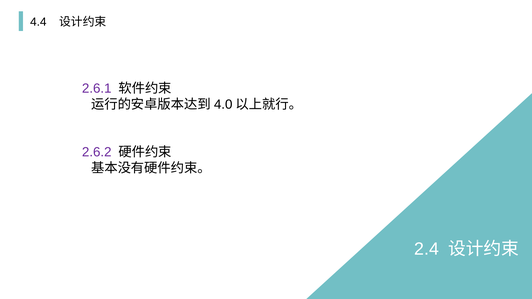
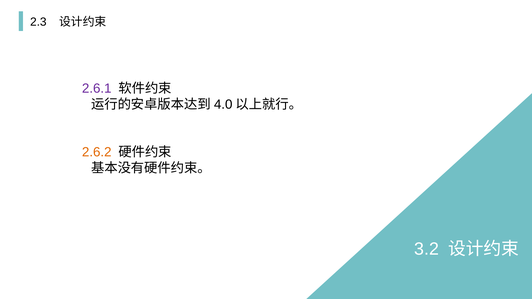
4.4: 4.4 -> 2.3
2.6.2 colour: purple -> orange
2.4: 2.4 -> 3.2
